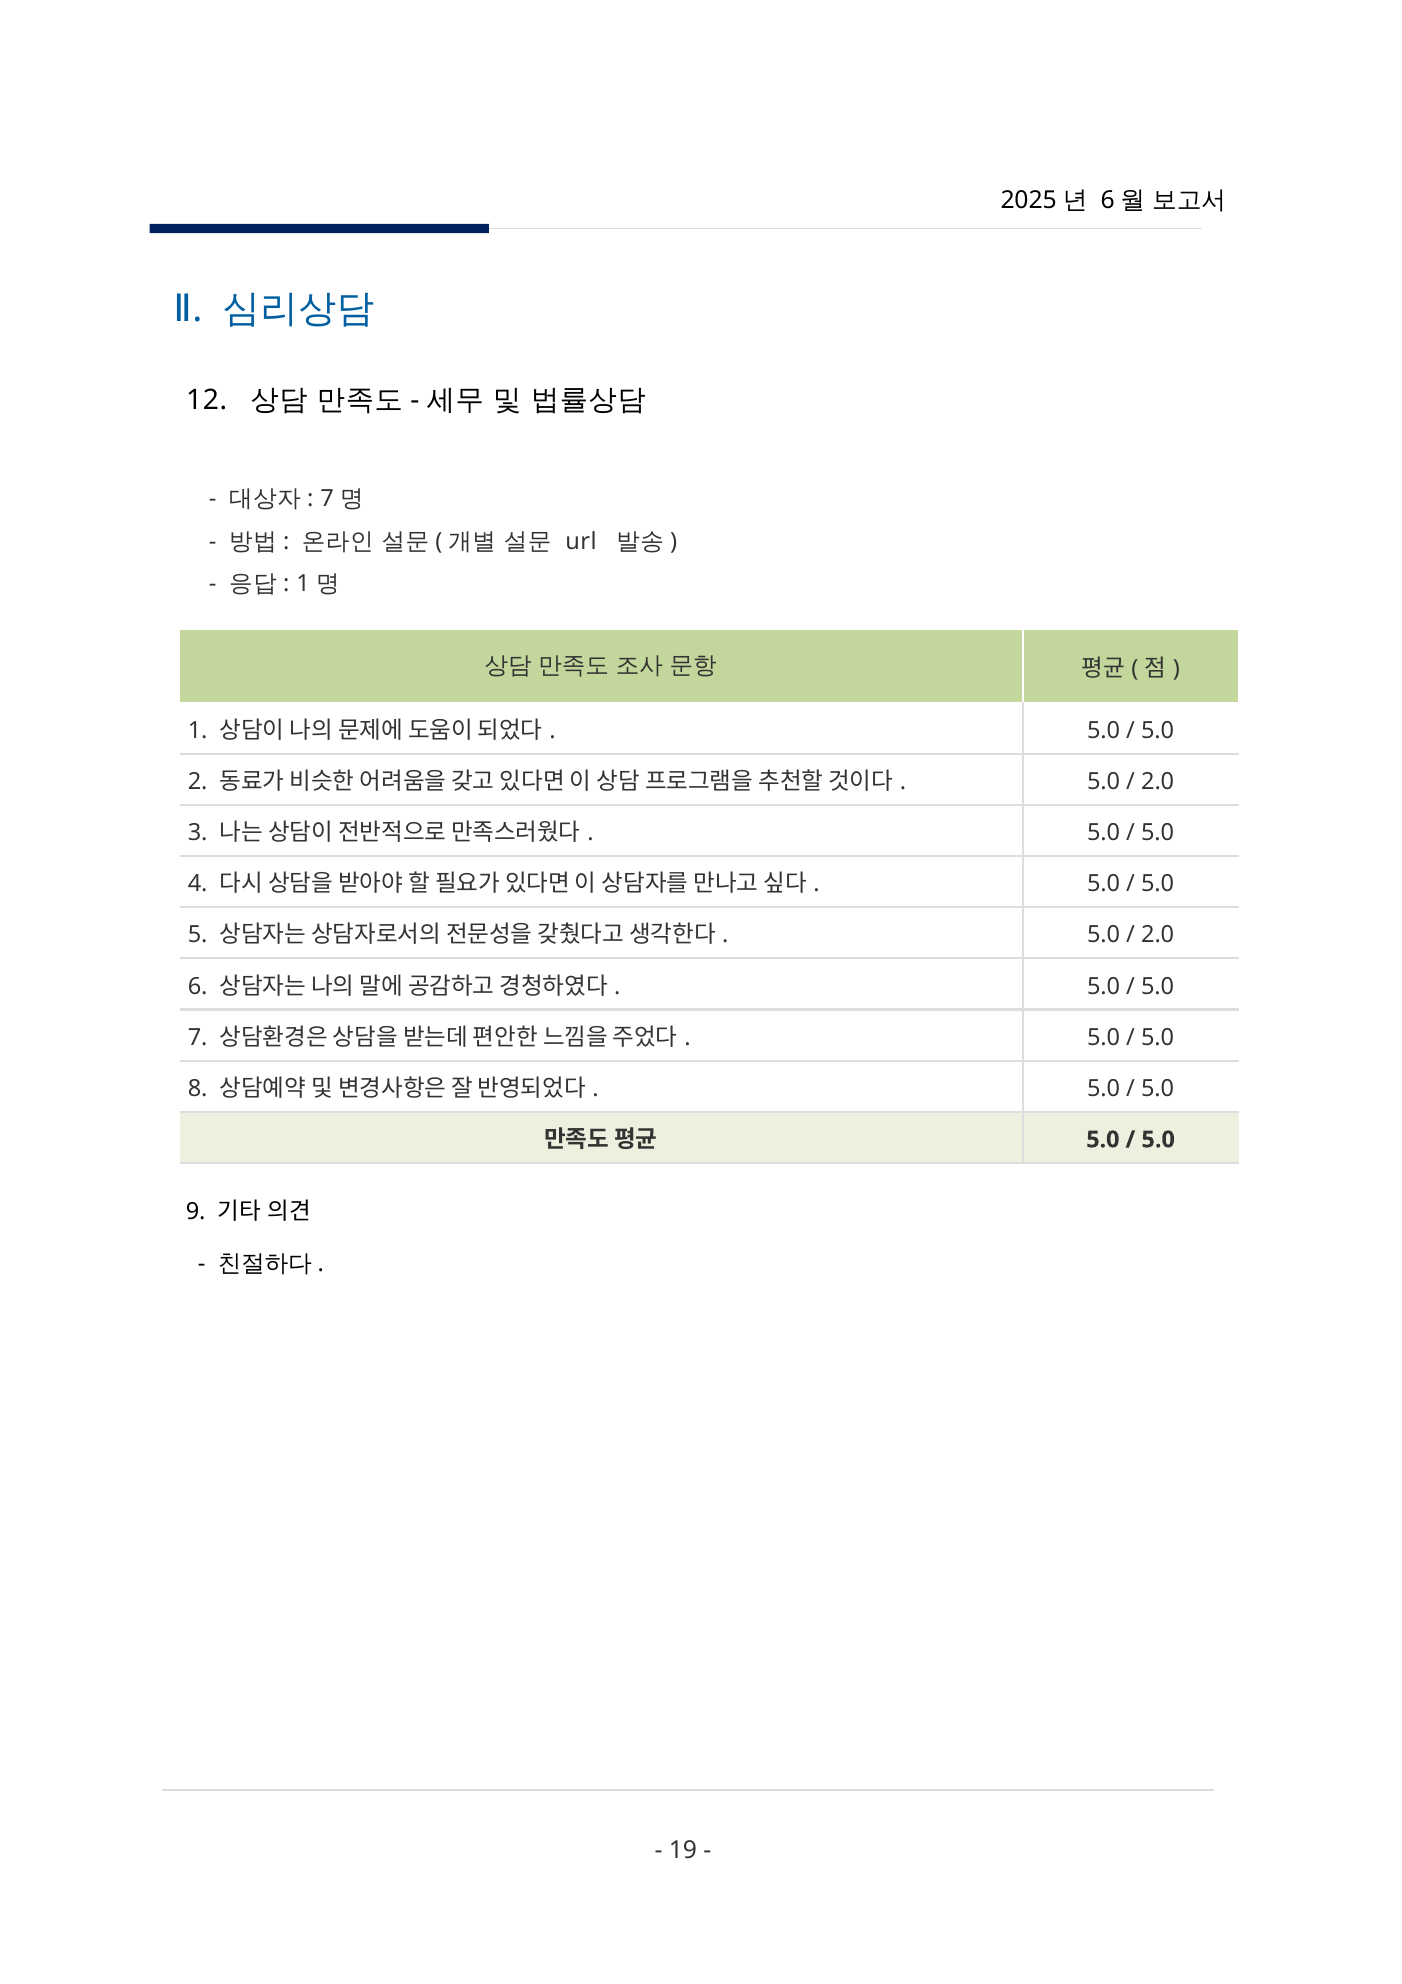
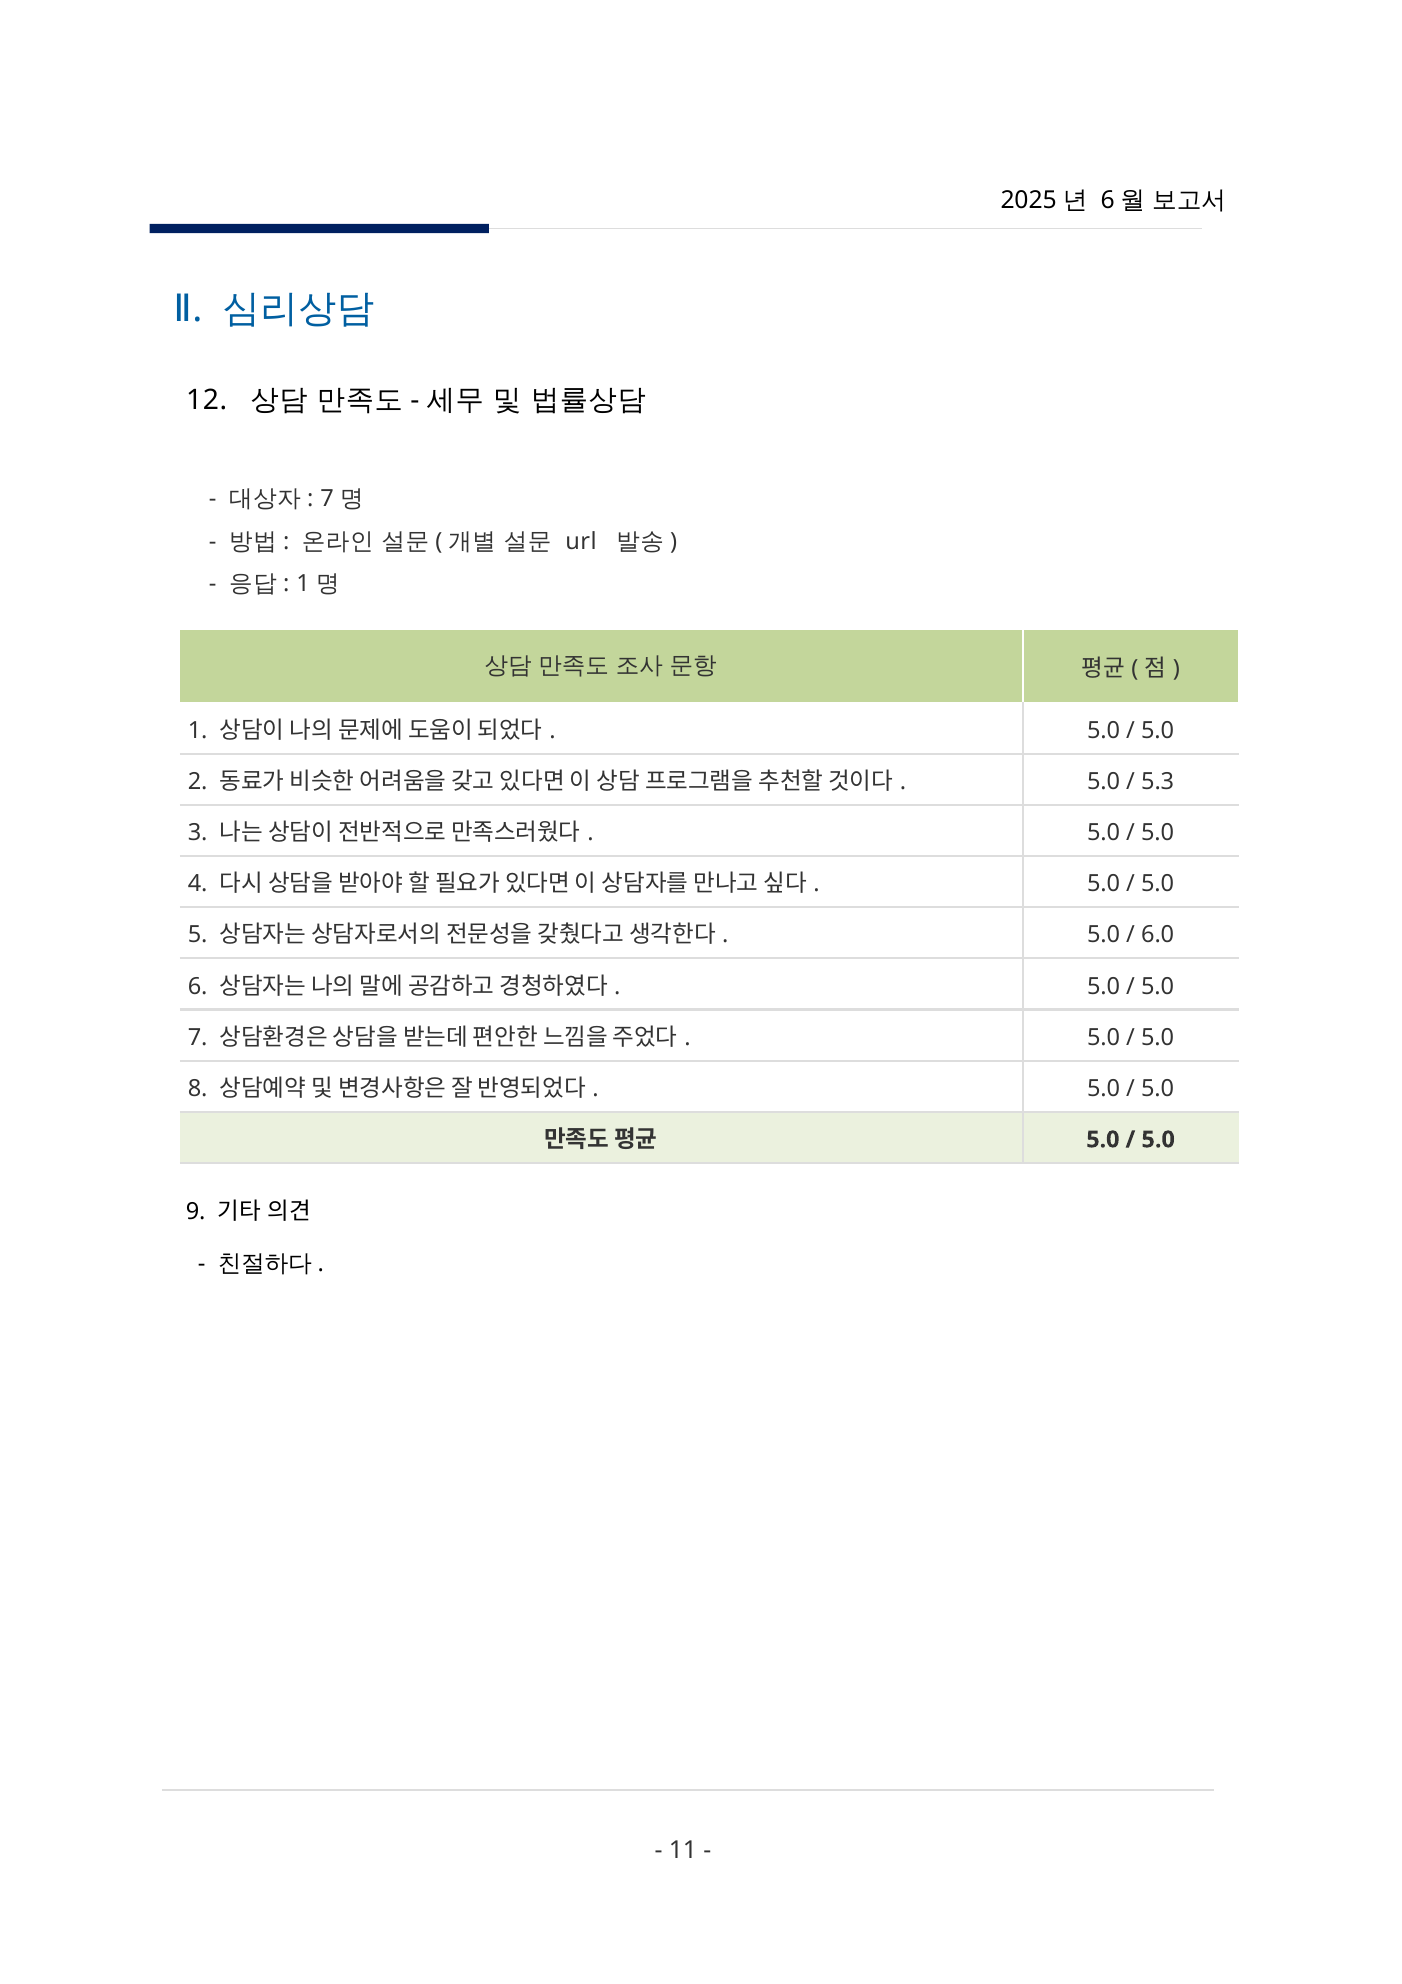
2.0 at (1158, 782): 2.0 -> 5.3
2.0 at (1158, 935): 2.0 -> 6.0
19: 19 -> 11
